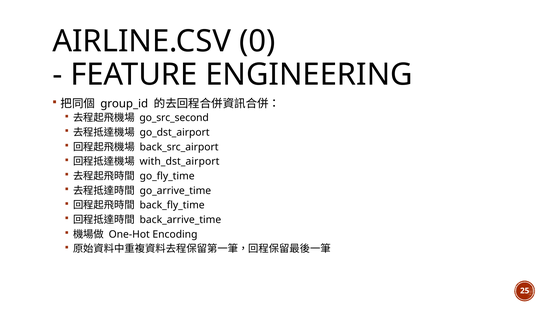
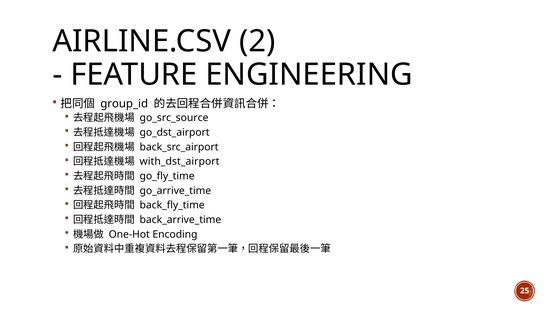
0: 0 -> 2
go_src_second: go_src_second -> go_src_source
